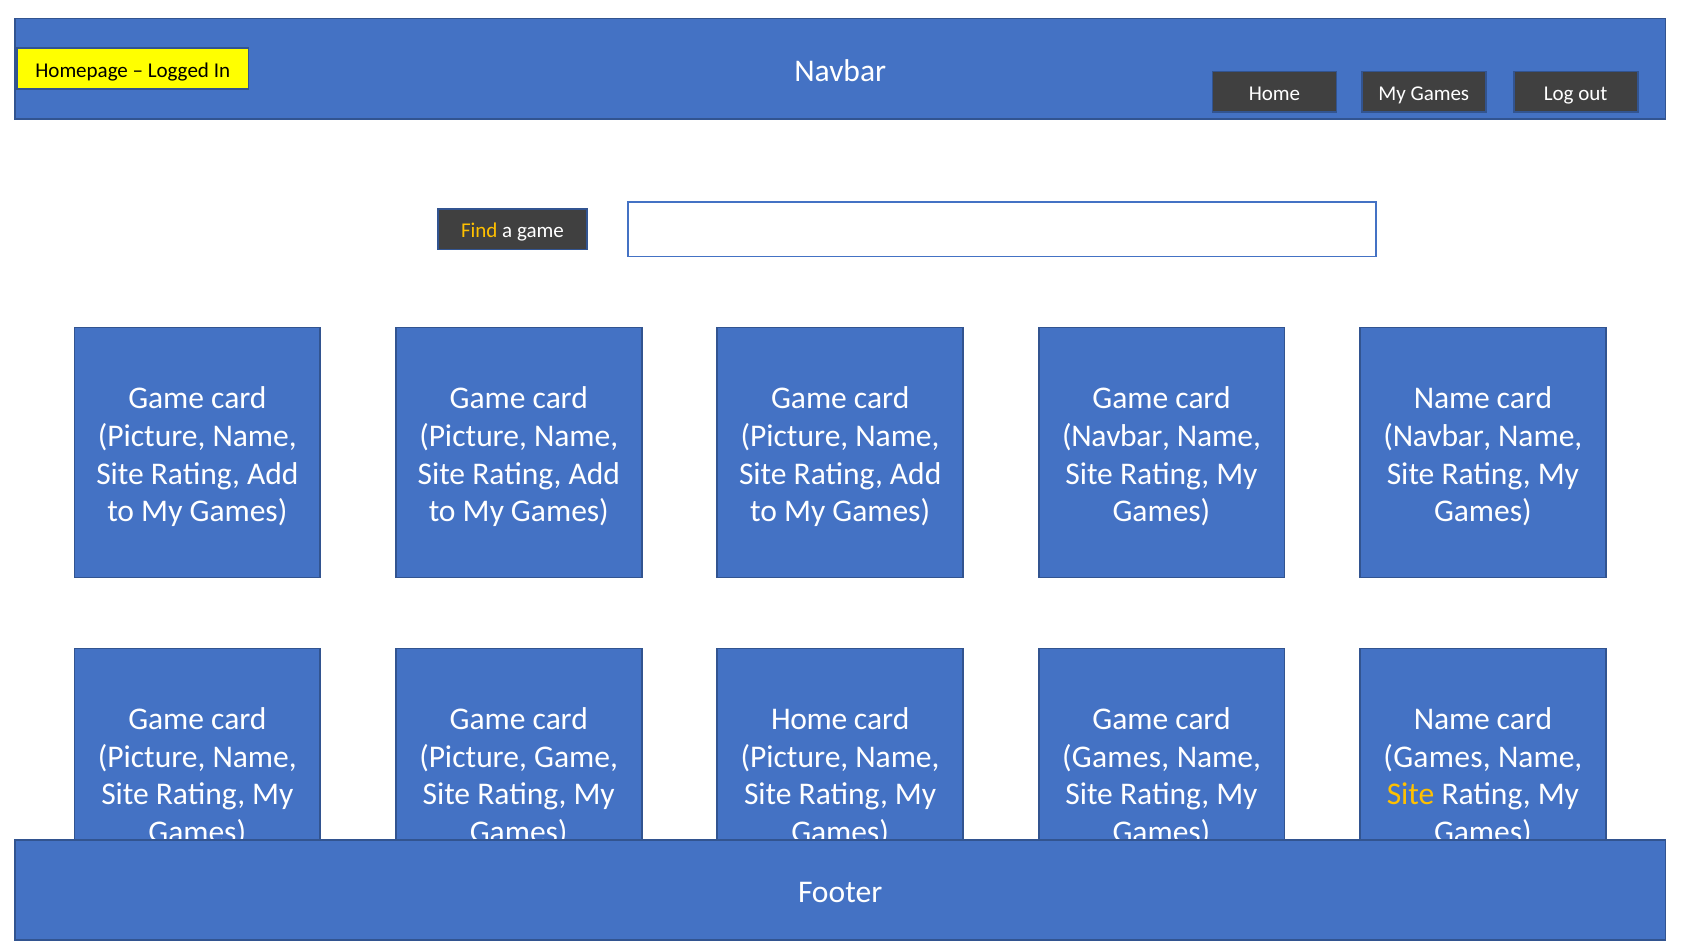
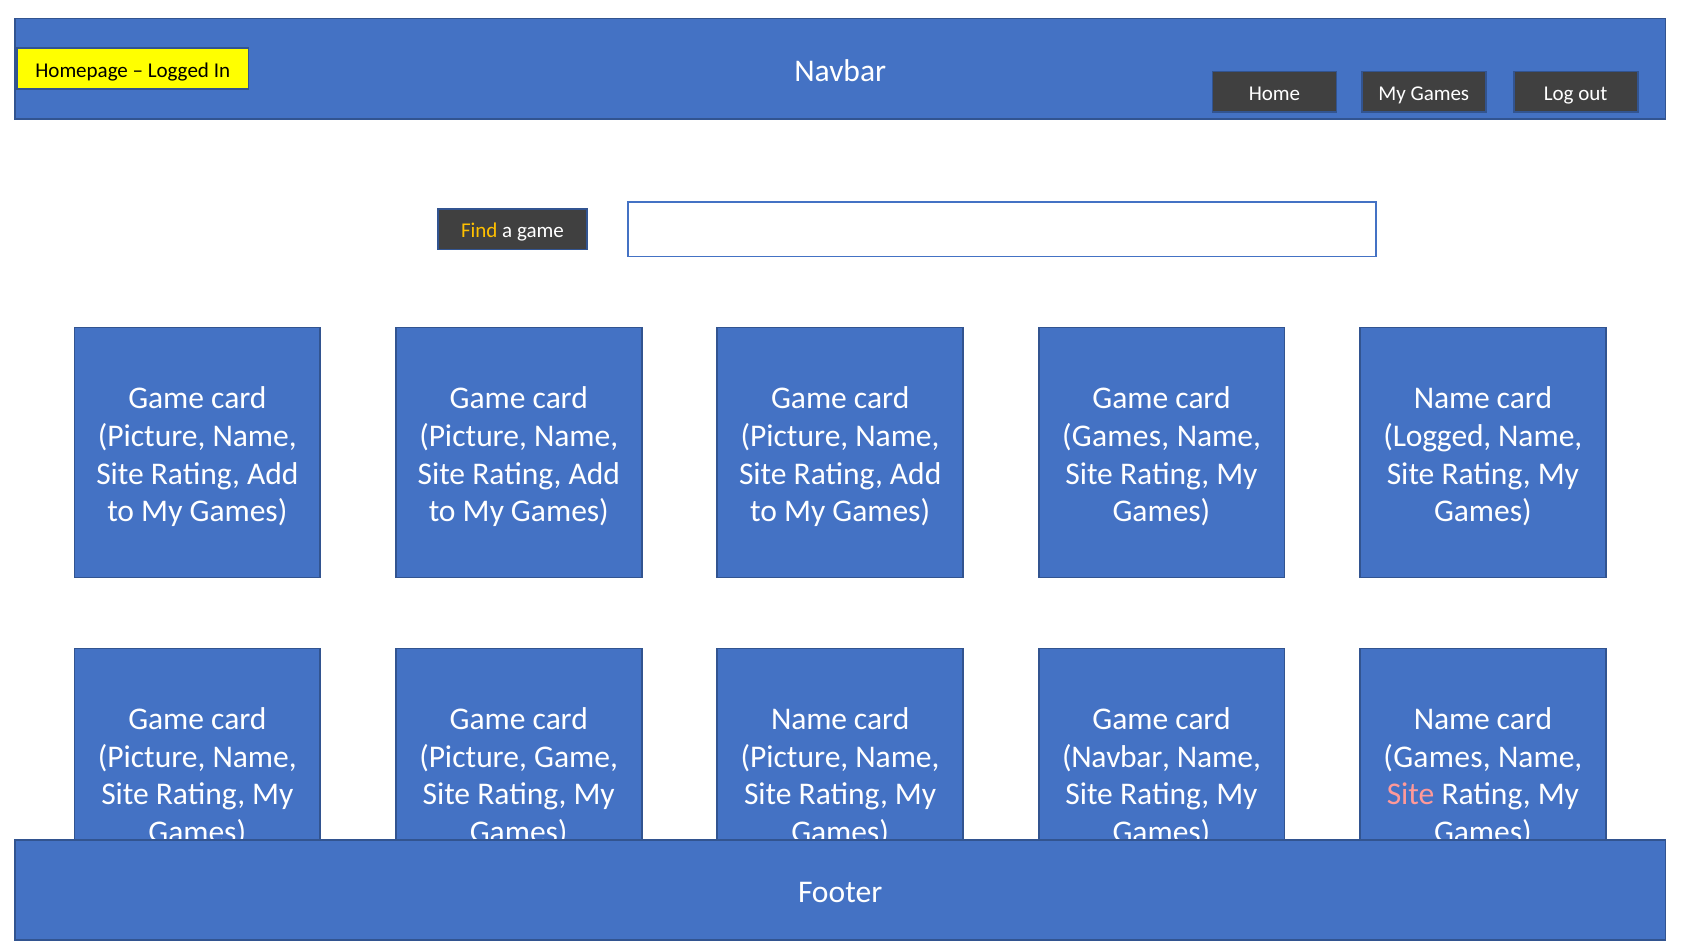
Navbar at (1116, 436): Navbar -> Games
Navbar at (1437, 436): Navbar -> Logged
Home at (809, 719): Home -> Name
Games at (1116, 756): Games -> Navbar
Site at (1411, 794) colour: yellow -> pink
